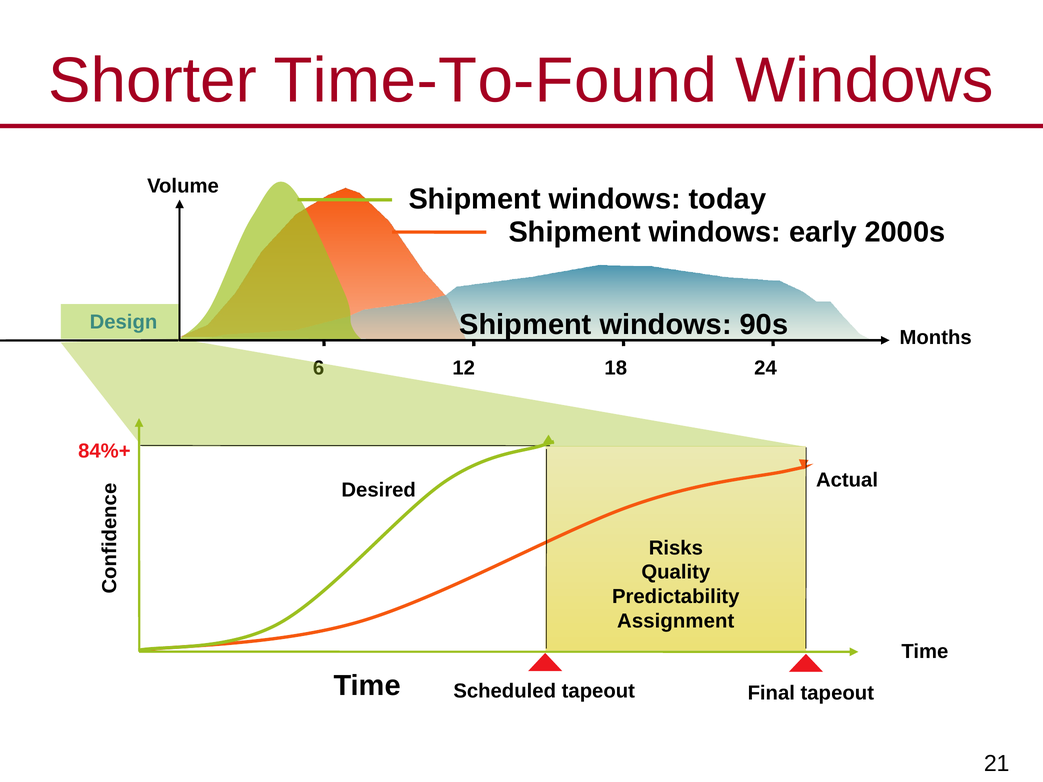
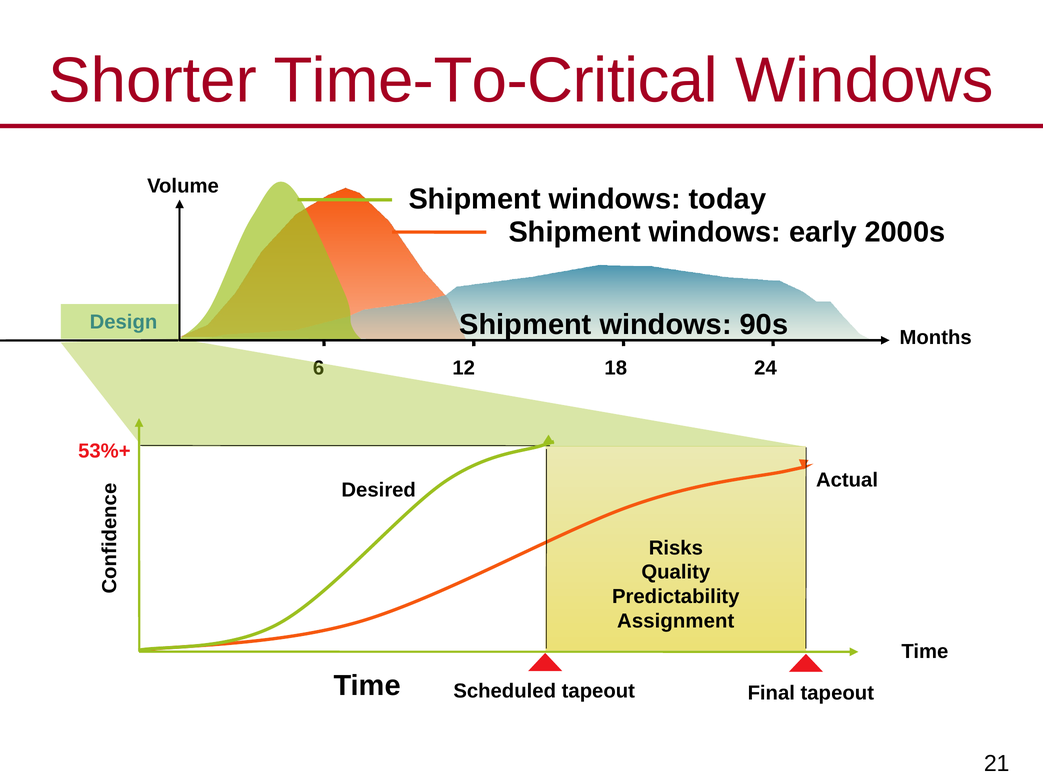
Time-To-Found: Time-To-Found -> Time-To-Critical
84%+: 84%+ -> 53%+
